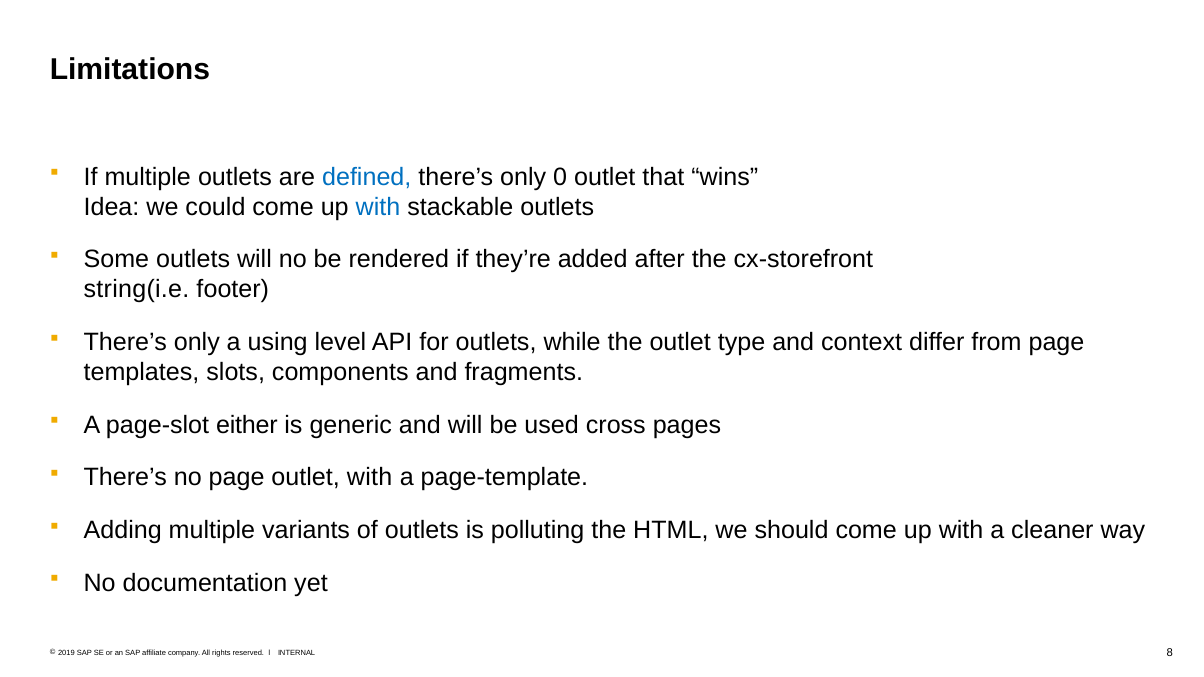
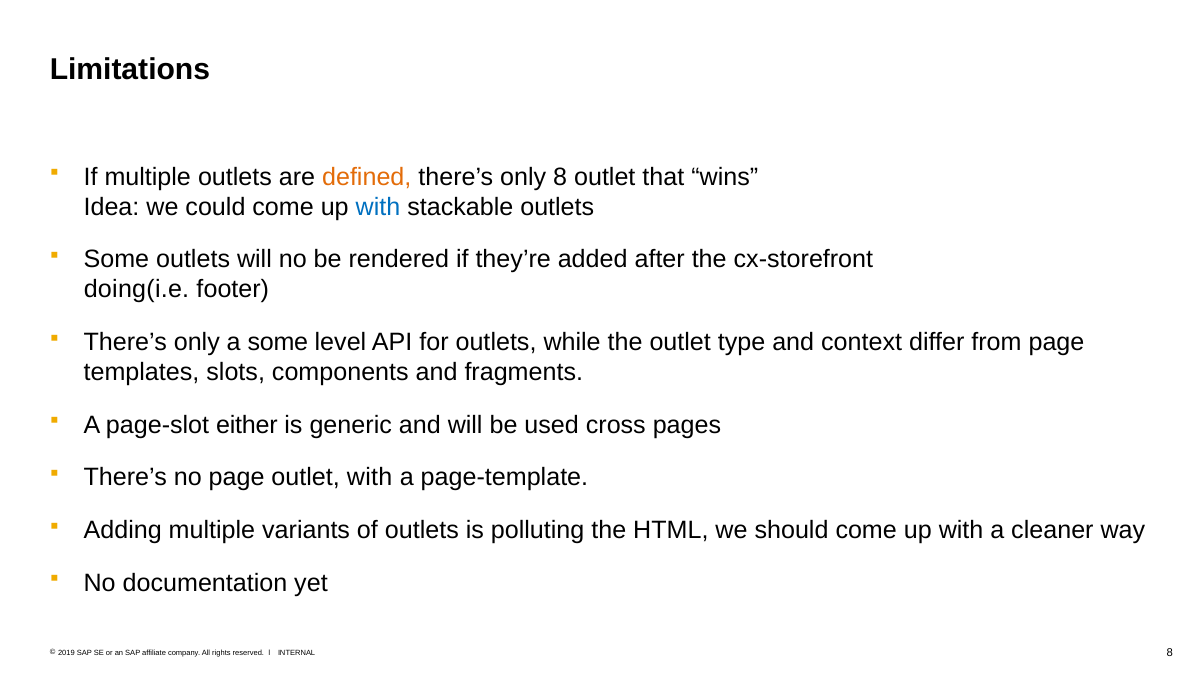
defined colour: blue -> orange
only 0: 0 -> 8
string(i.e: string(i.e -> doing(i.e
a using: using -> some
